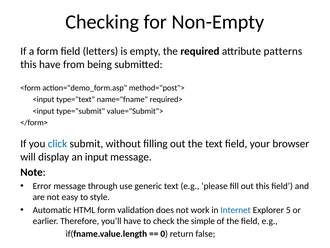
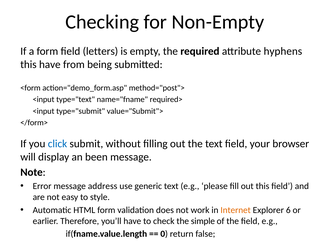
patterns: patterns -> hyphens
input: input -> been
through: through -> address
Internet colour: blue -> orange
5: 5 -> 6
